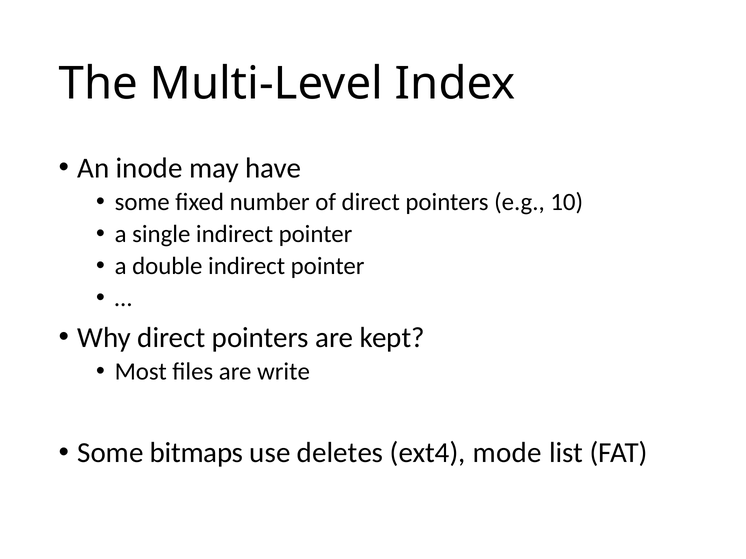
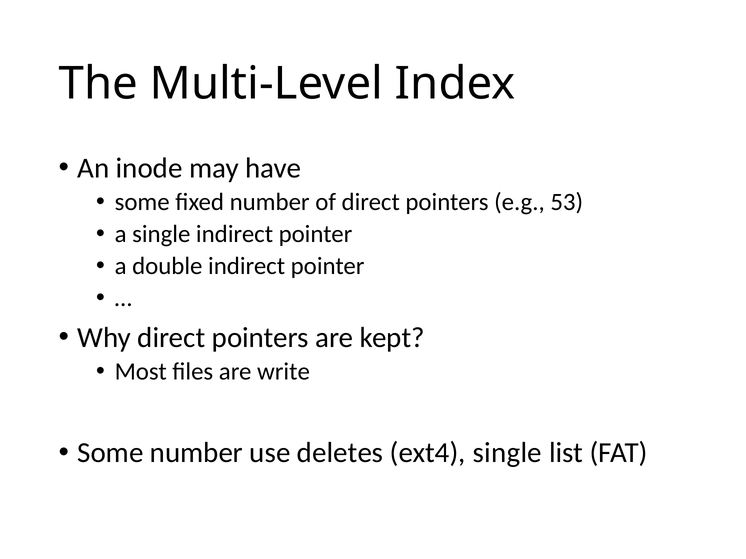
10: 10 -> 53
Some bitmaps: bitmaps -> number
ext4 mode: mode -> single
